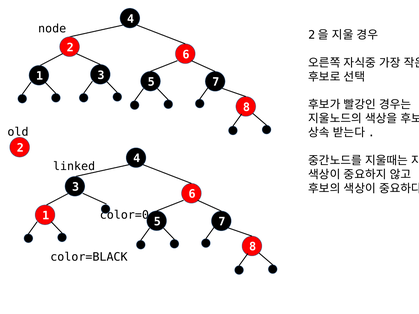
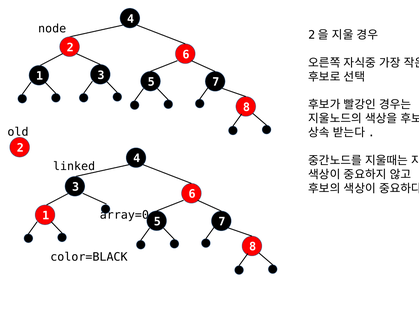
color=0: color=0 -> array=0
